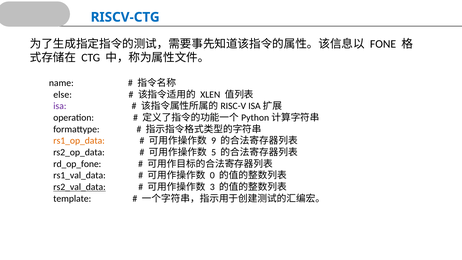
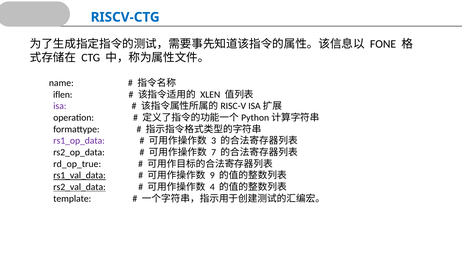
else: else -> iflen
rs1_op_data colour: orange -> purple
9: 9 -> 3
5: 5 -> 7
rd_op_fone: rd_op_fone -> rd_op_true
rs1_val_data underline: none -> present
0: 0 -> 9
3: 3 -> 4
